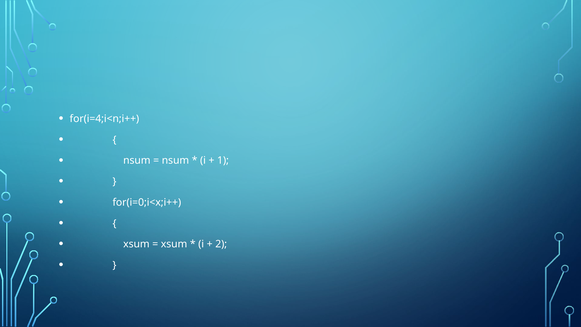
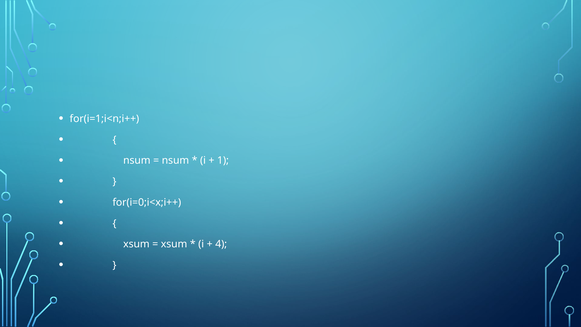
for(i=4;i<n;i++: for(i=4;i<n;i++ -> for(i=1;i<n;i++
2: 2 -> 4
